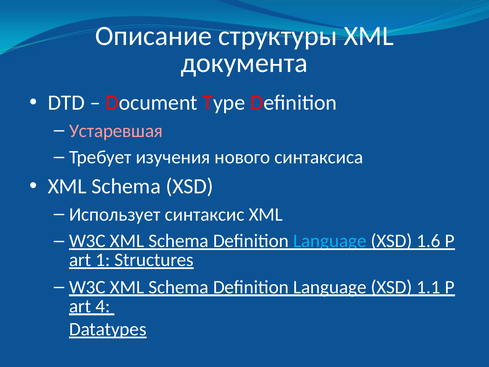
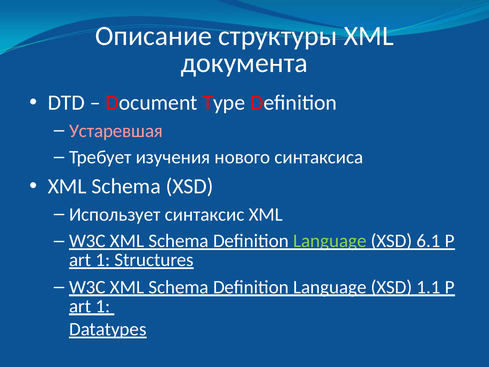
Language at (330, 241) colour: light blue -> light green
1.6: 1.6 -> 6.1
4 at (103, 306): 4 -> 1
